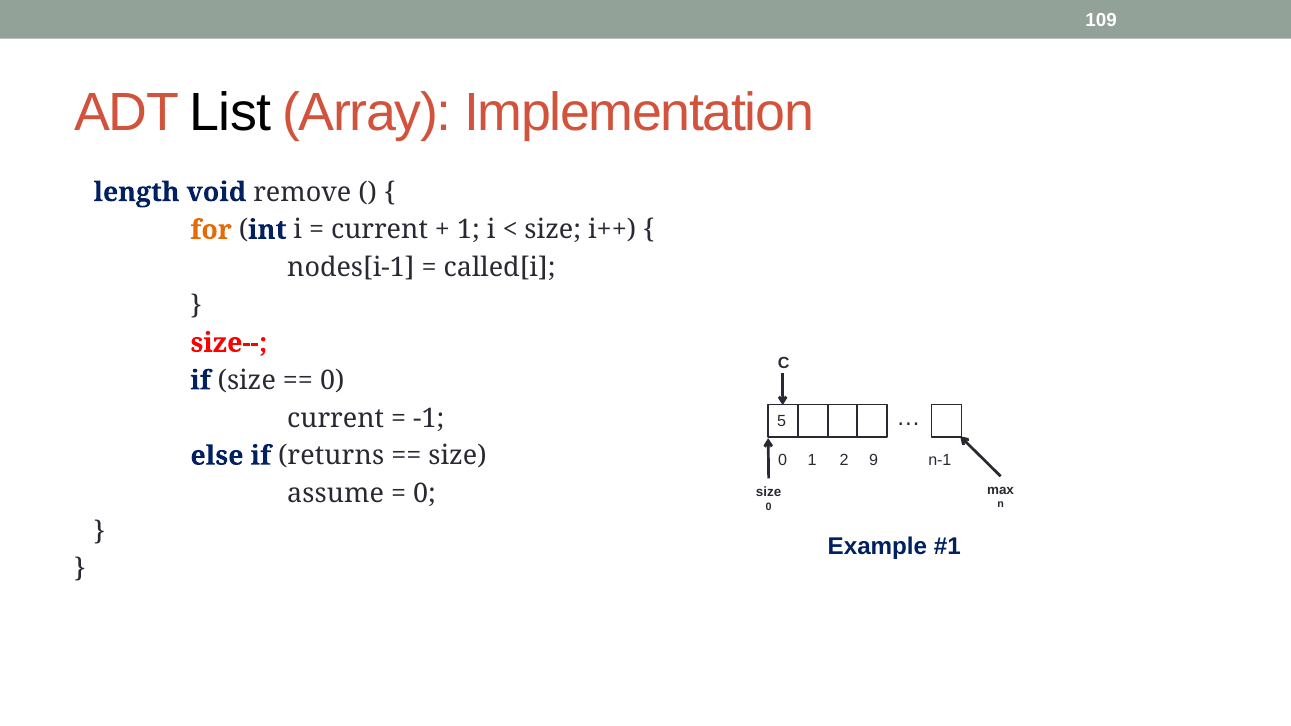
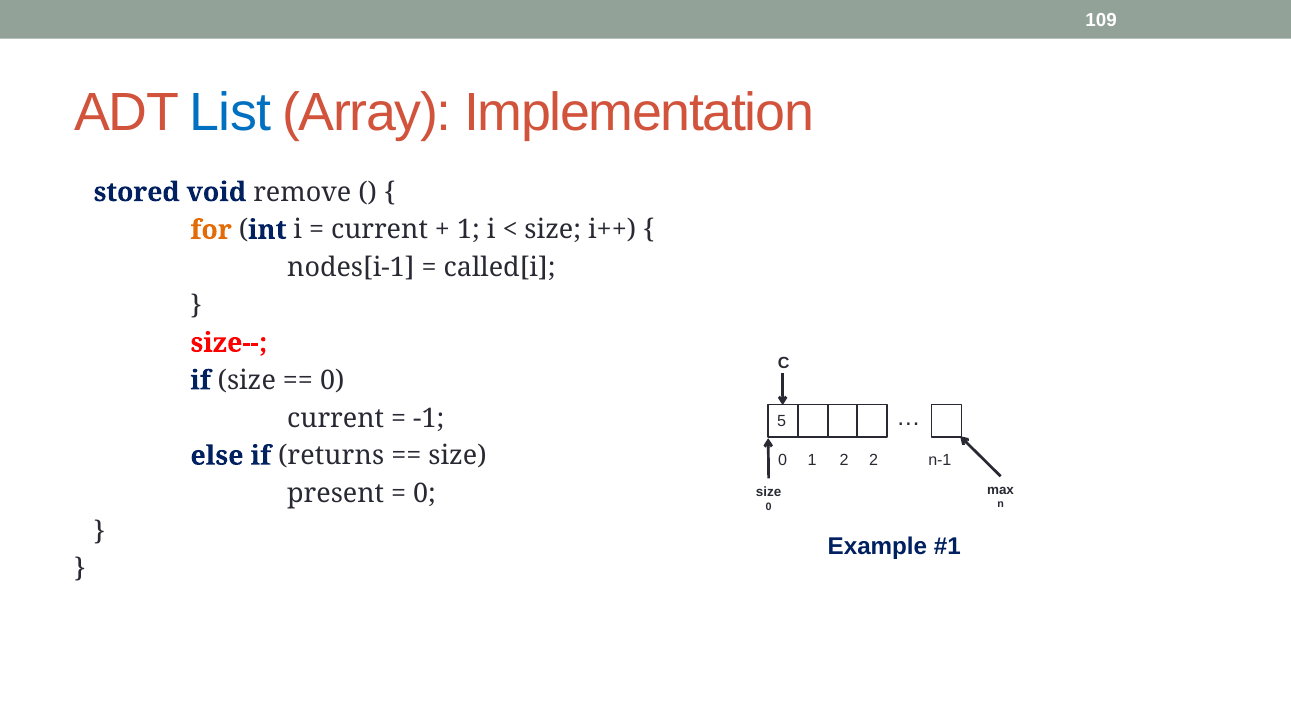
List colour: black -> blue
length: length -> stored
2 9: 9 -> 2
assume: assume -> present
